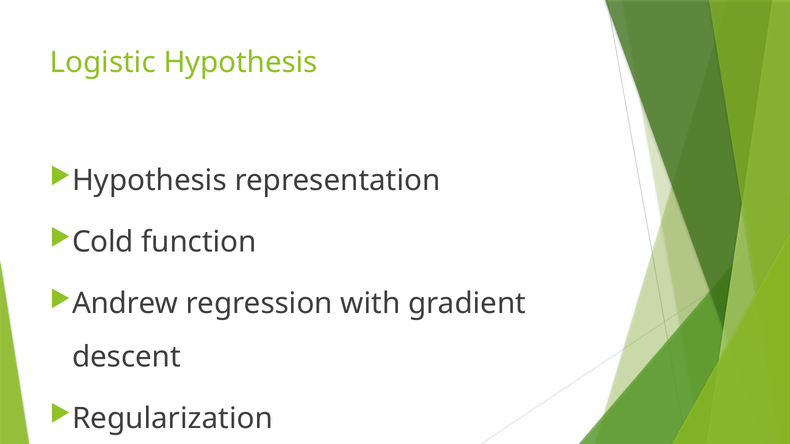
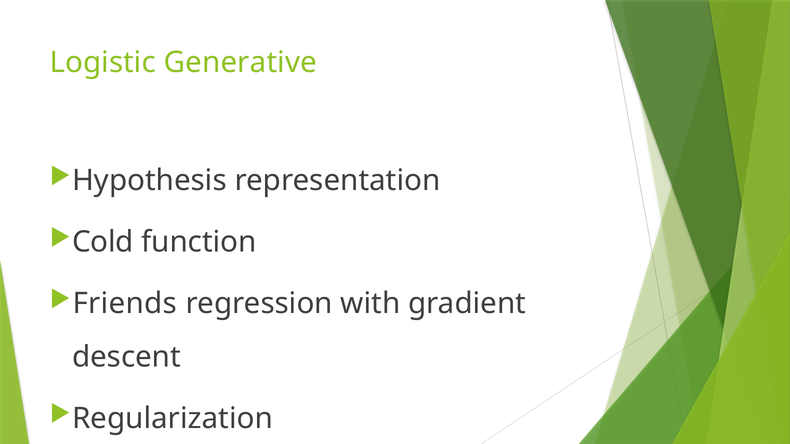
Logistic Hypothesis: Hypothesis -> Generative
Andrew: Andrew -> Friends
